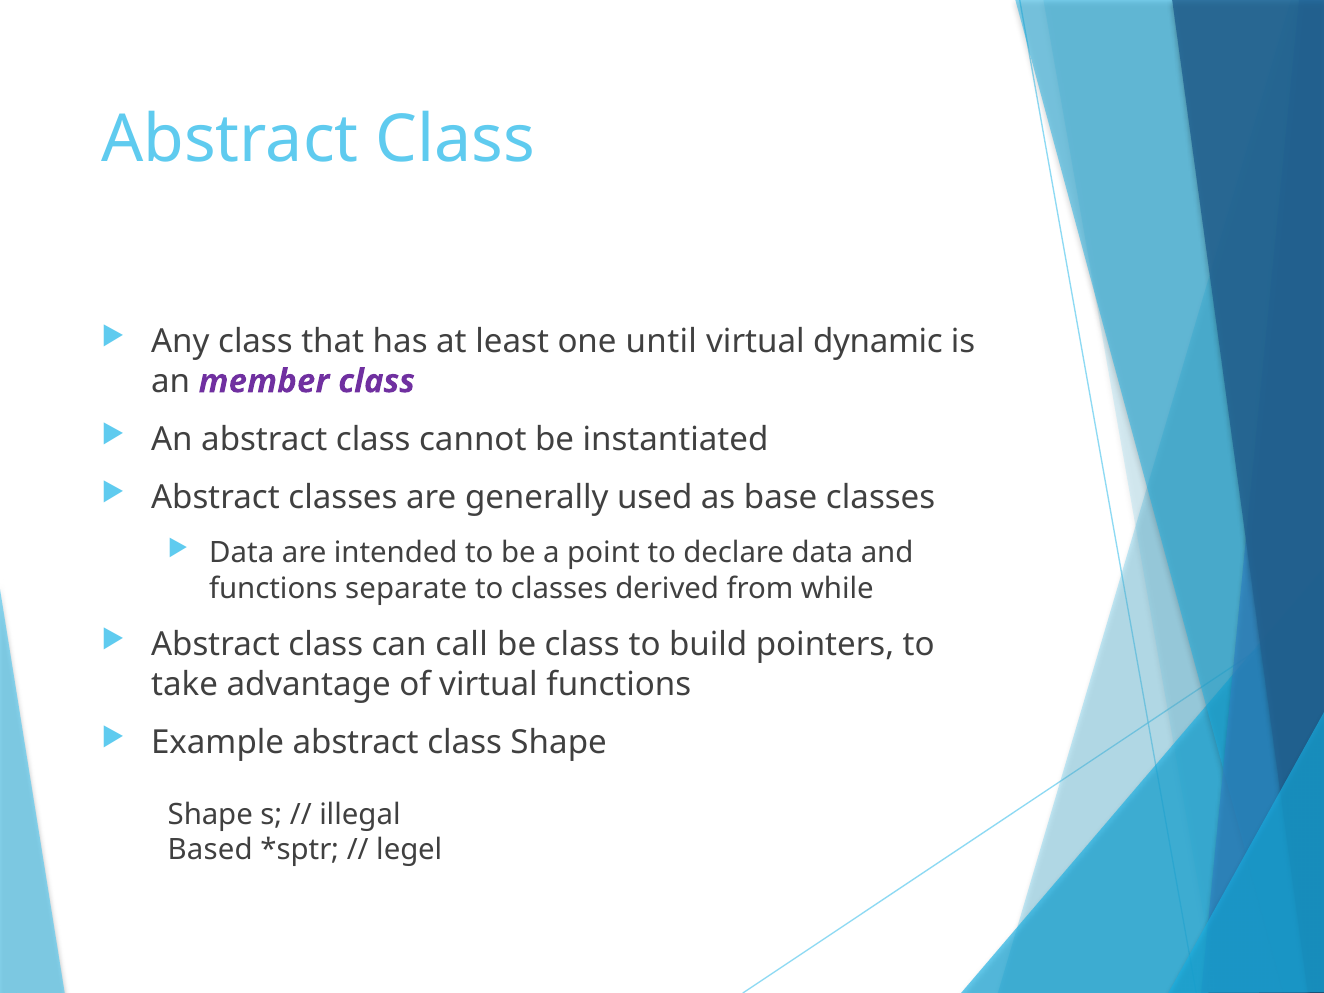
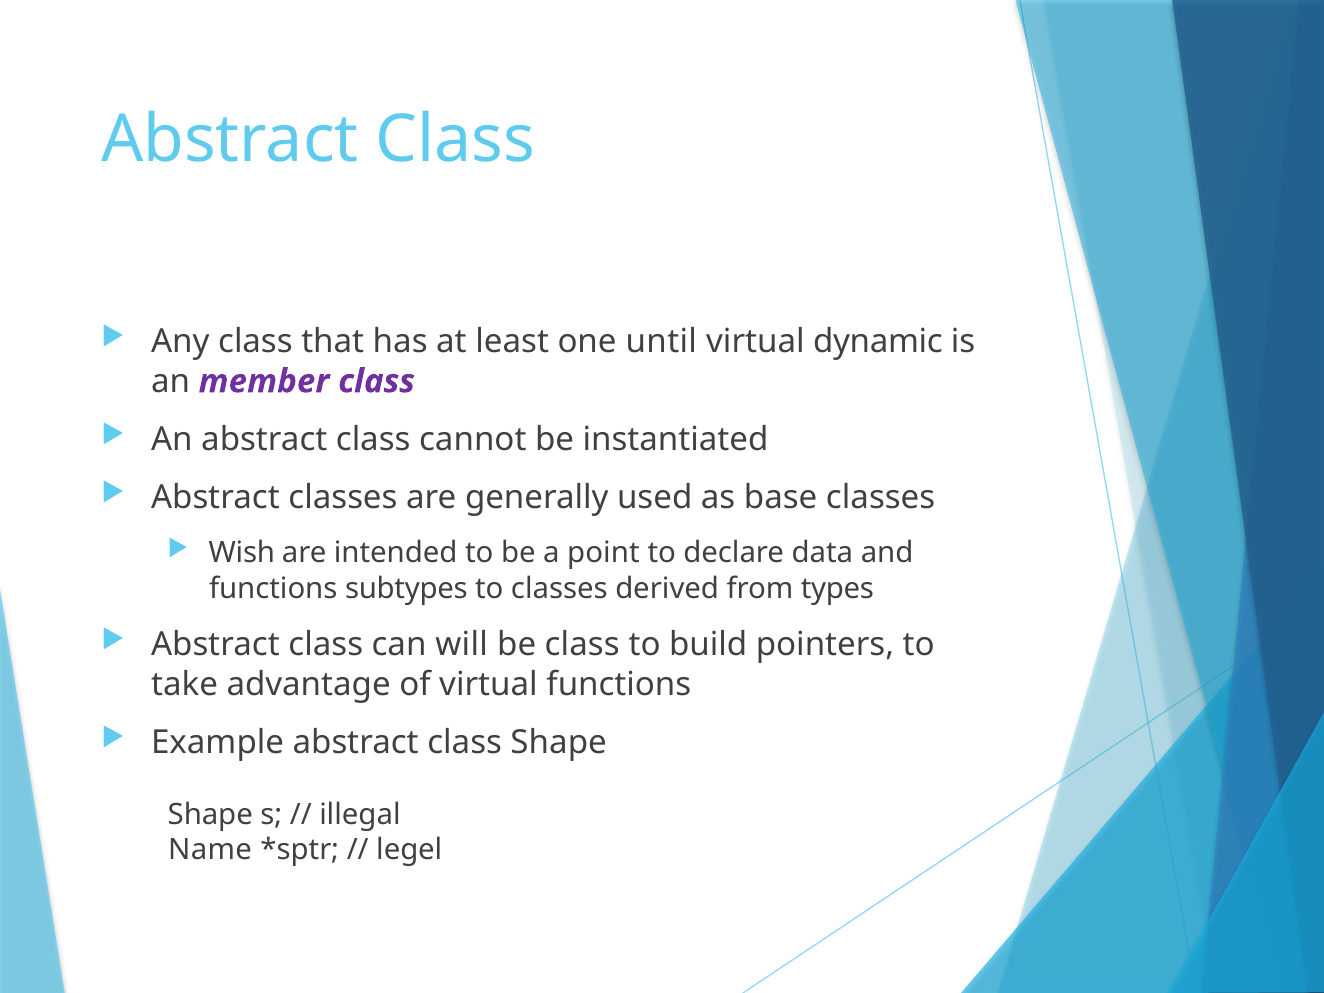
Data at (242, 553): Data -> Wish
separate: separate -> subtypes
while: while -> types
call: call -> will
Based: Based -> Name
